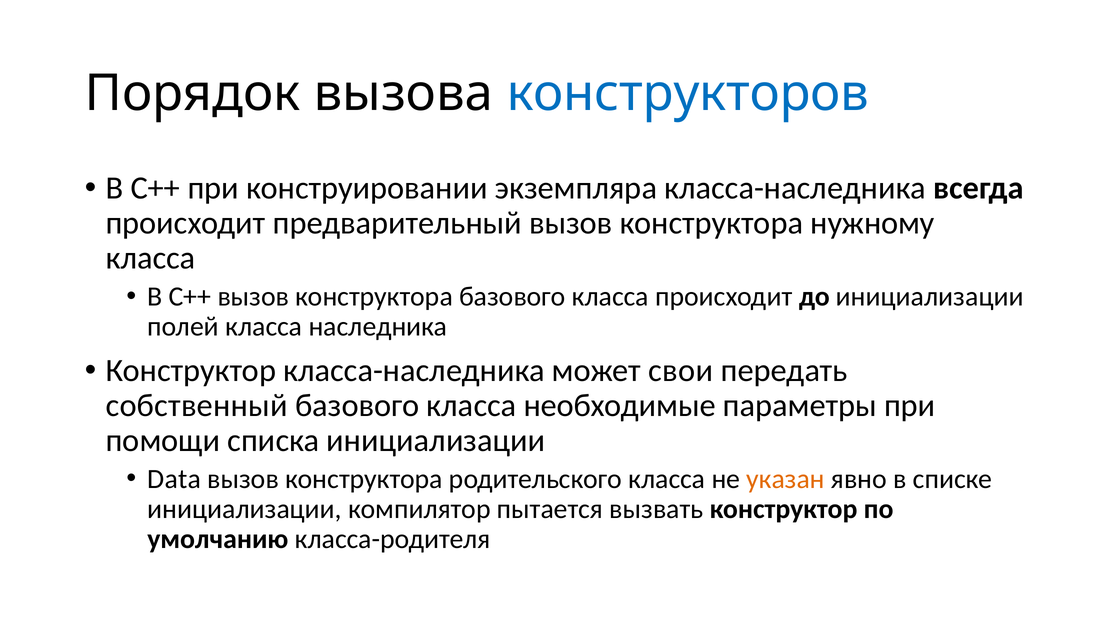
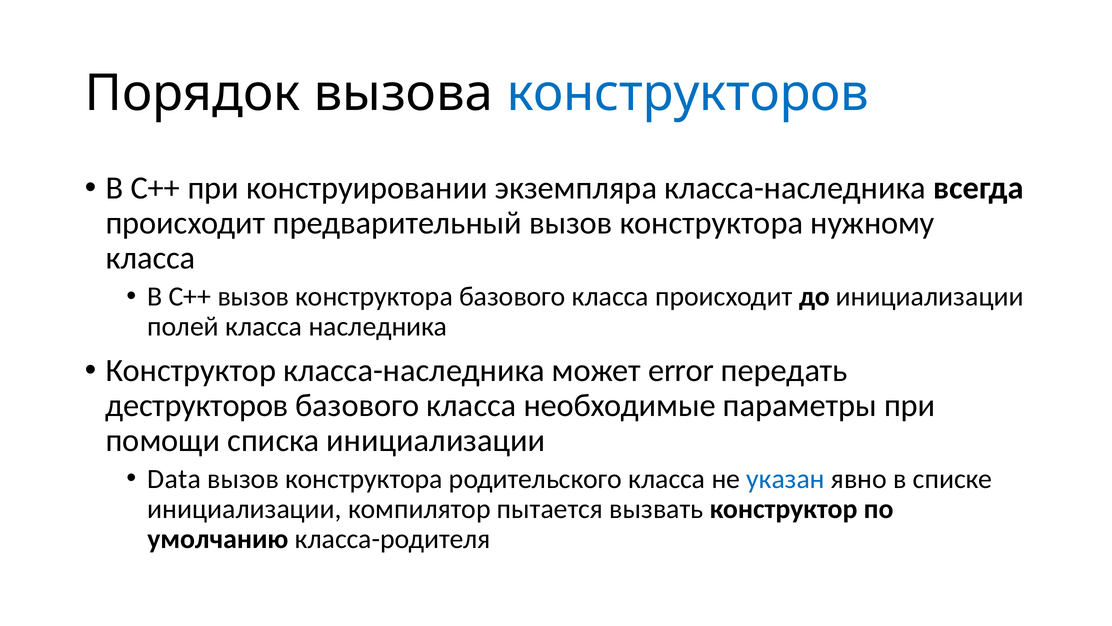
свои: свои -> error
собственный: собственный -> деструкторов
указан colour: orange -> blue
